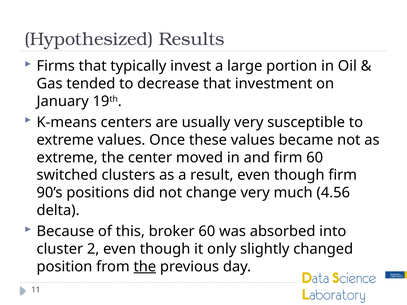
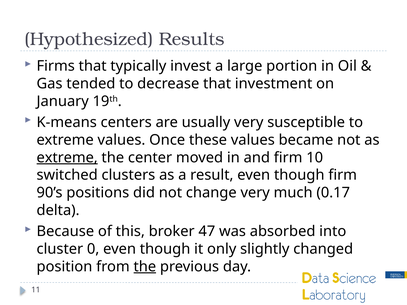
extreme at (67, 158) underline: none -> present
firm 60: 60 -> 10
4.56: 4.56 -> 0.17
broker 60: 60 -> 47
2: 2 -> 0
